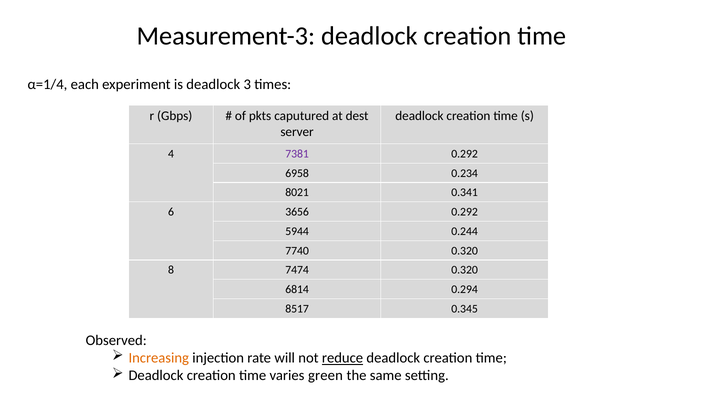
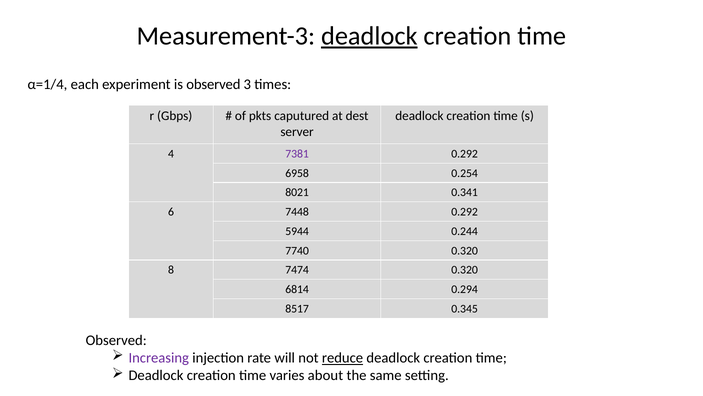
deadlock at (369, 36) underline: none -> present
is deadlock: deadlock -> observed
0.234: 0.234 -> 0.254
3656: 3656 -> 7448
Increasing colour: orange -> purple
green: green -> about
